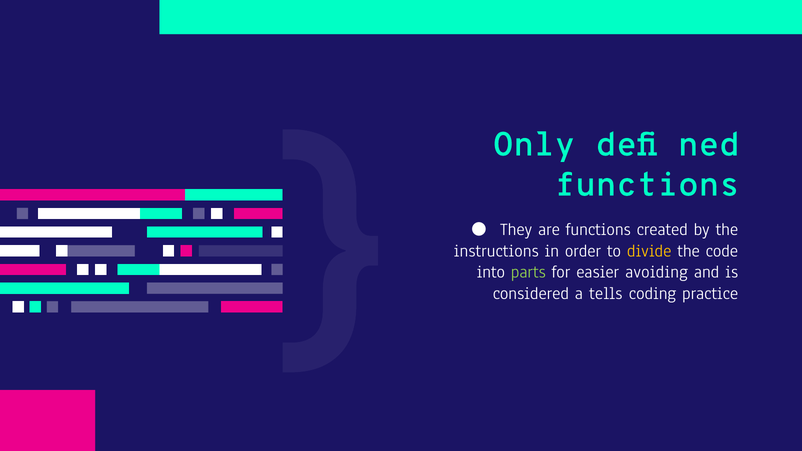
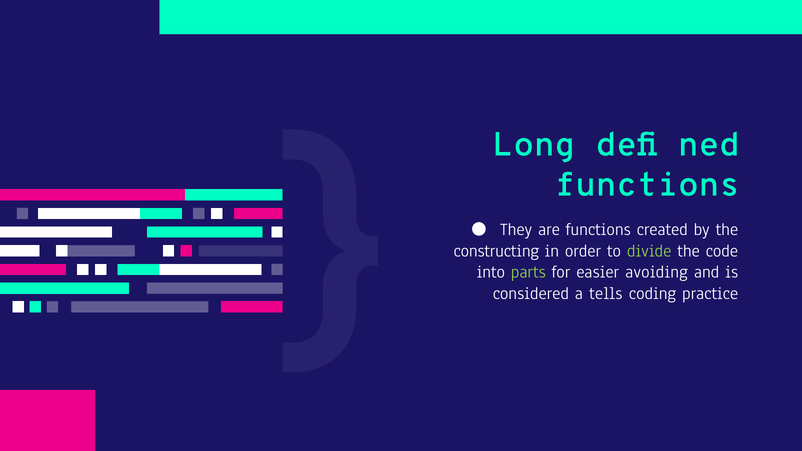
Only: Only -> Long
instructions: instructions -> constructing
divide colour: yellow -> light green
